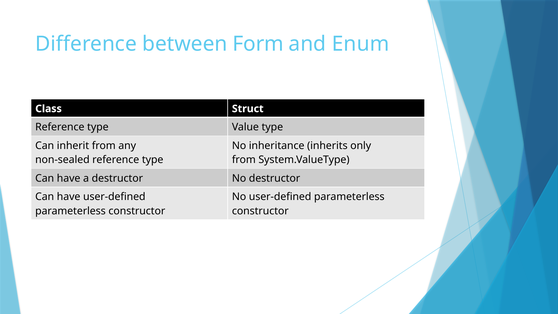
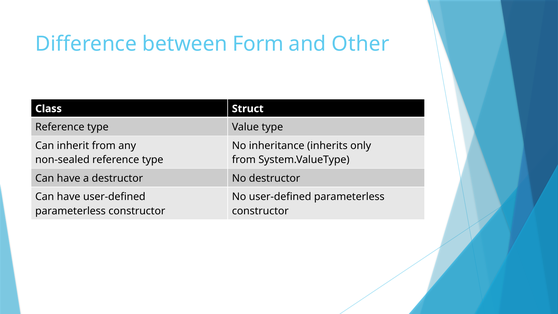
Enum: Enum -> Other
